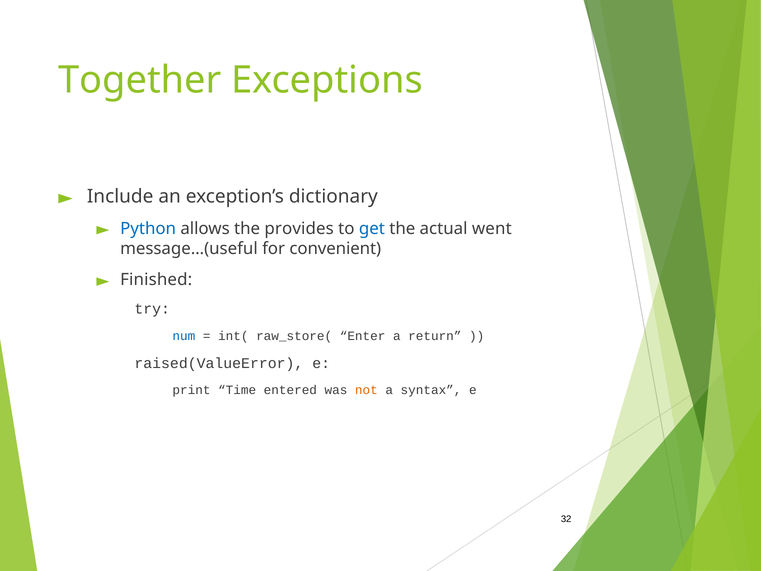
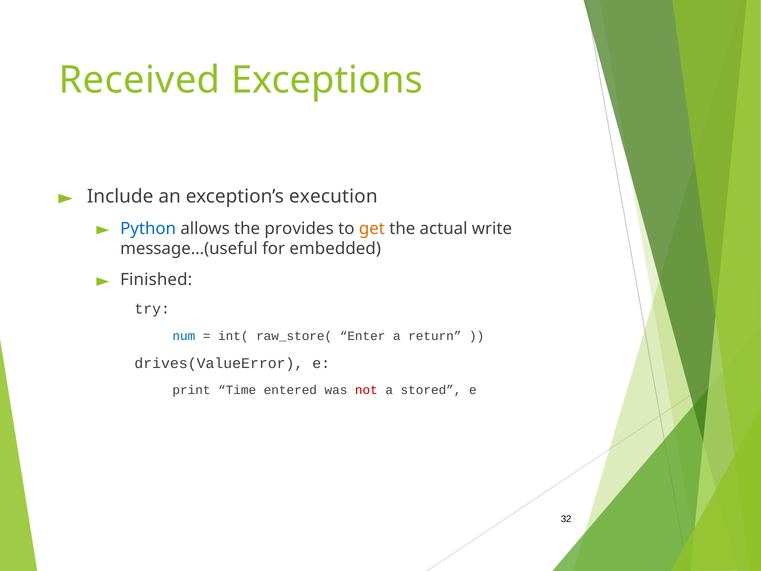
Together: Together -> Received
dictionary: dictionary -> execution
get colour: blue -> orange
went: went -> write
convenient: convenient -> embedded
raised(ValueError: raised(ValueError -> drives(ValueError
not colour: orange -> red
syntax: syntax -> stored
